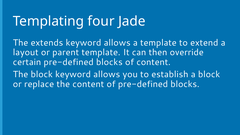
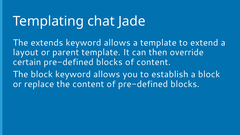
four: four -> chat
